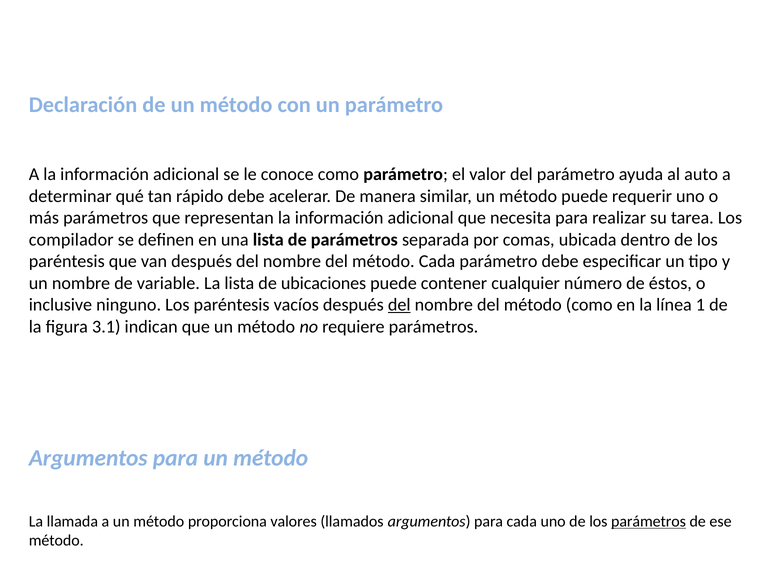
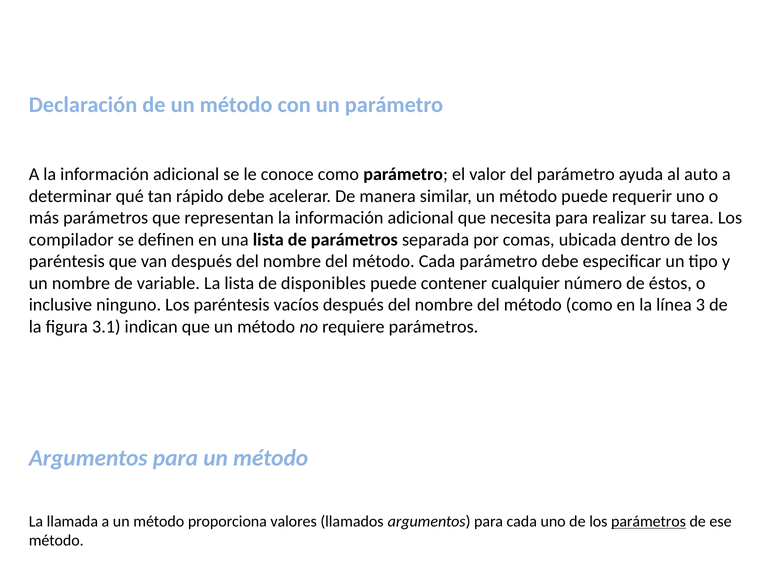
ubicaciones: ubicaciones -> disponibles
del at (399, 305) underline: present -> none
1: 1 -> 3
